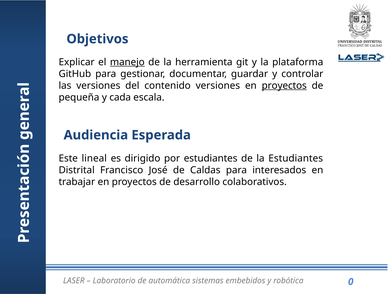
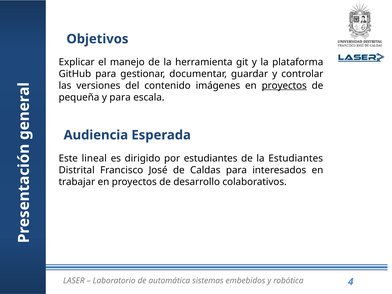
manejo underline: present -> none
contenido versiones: versiones -> imágenes
y cada: cada -> para
0: 0 -> 4
